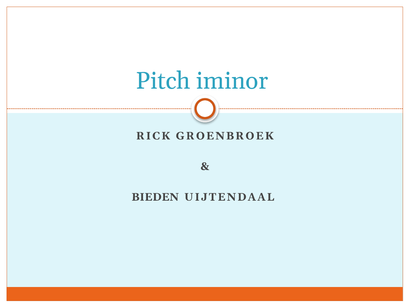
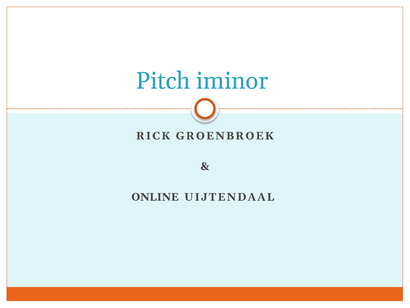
BIEDEN: BIEDEN -> ONLINE
